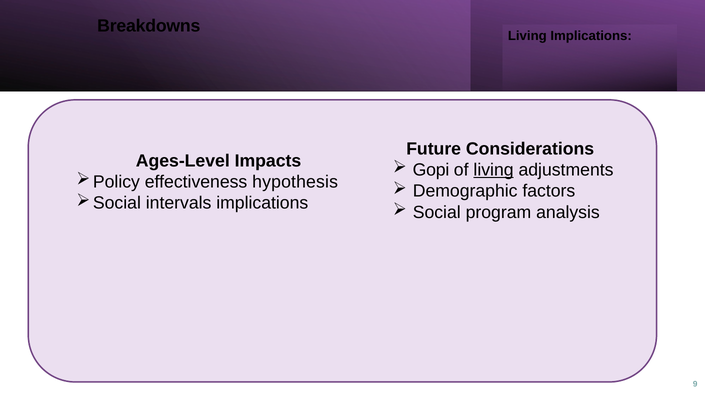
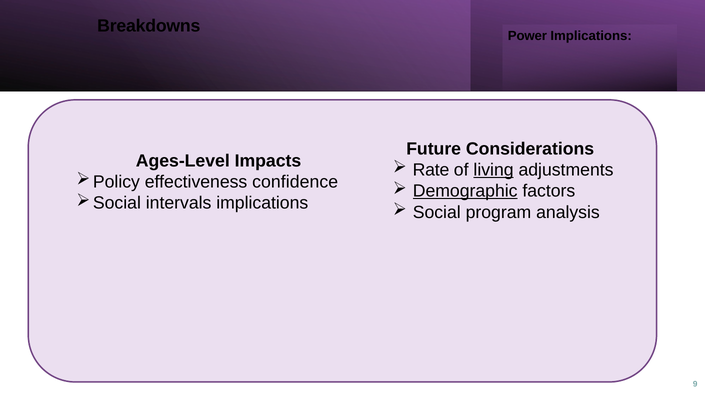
Living at (527, 36): Living -> Power
Gopi: Gopi -> Rate
hypothesis: hypothesis -> confidence
Demographic underline: none -> present
